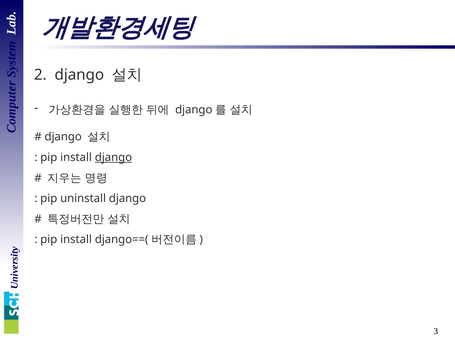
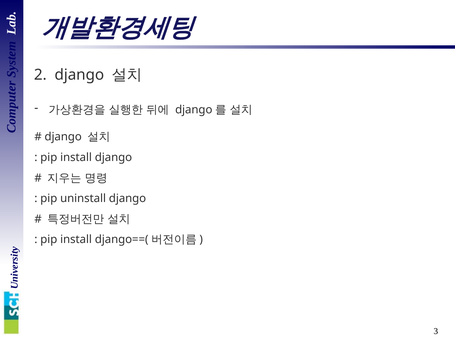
django at (113, 157) underline: present -> none
